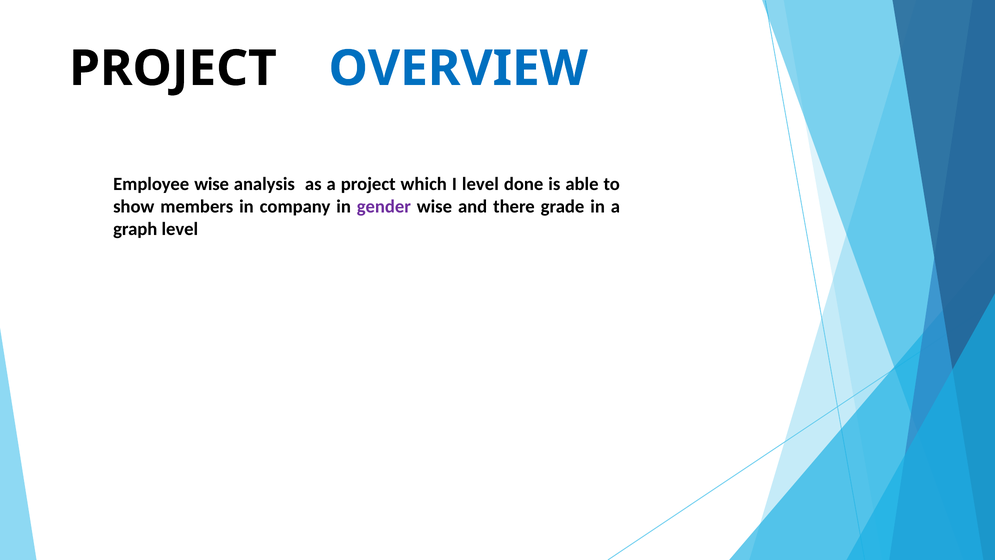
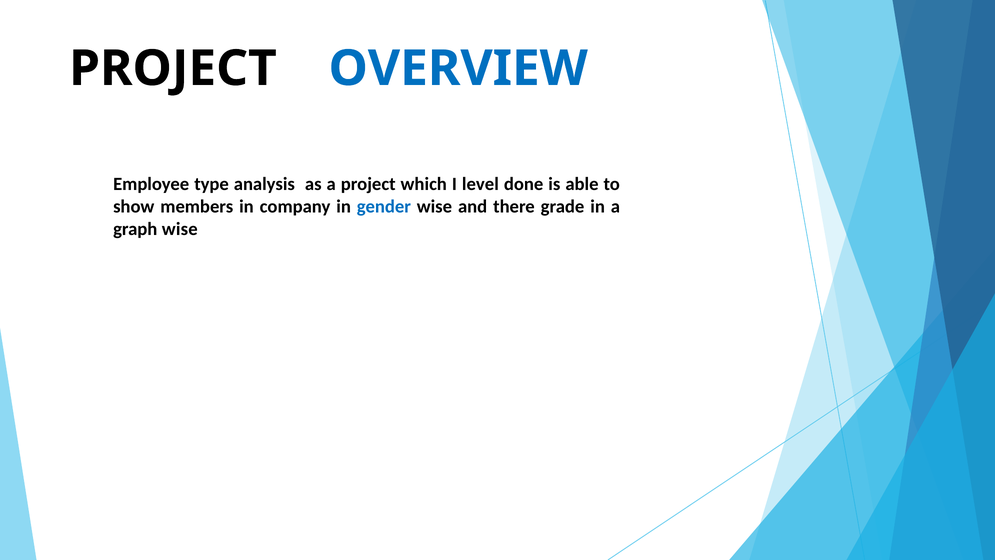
Employee wise: wise -> type
gender colour: purple -> blue
graph level: level -> wise
